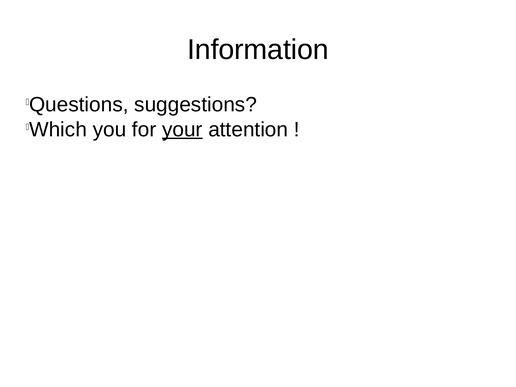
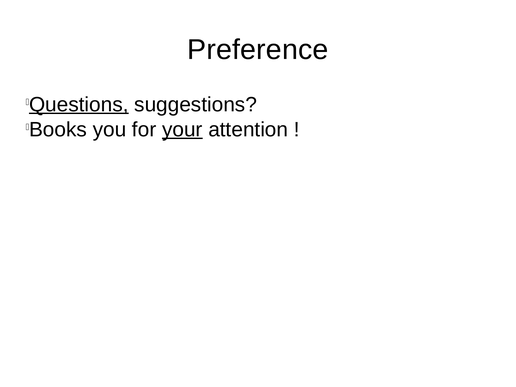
Information: Information -> Preference
Questions underline: none -> present
Which: Which -> Books
